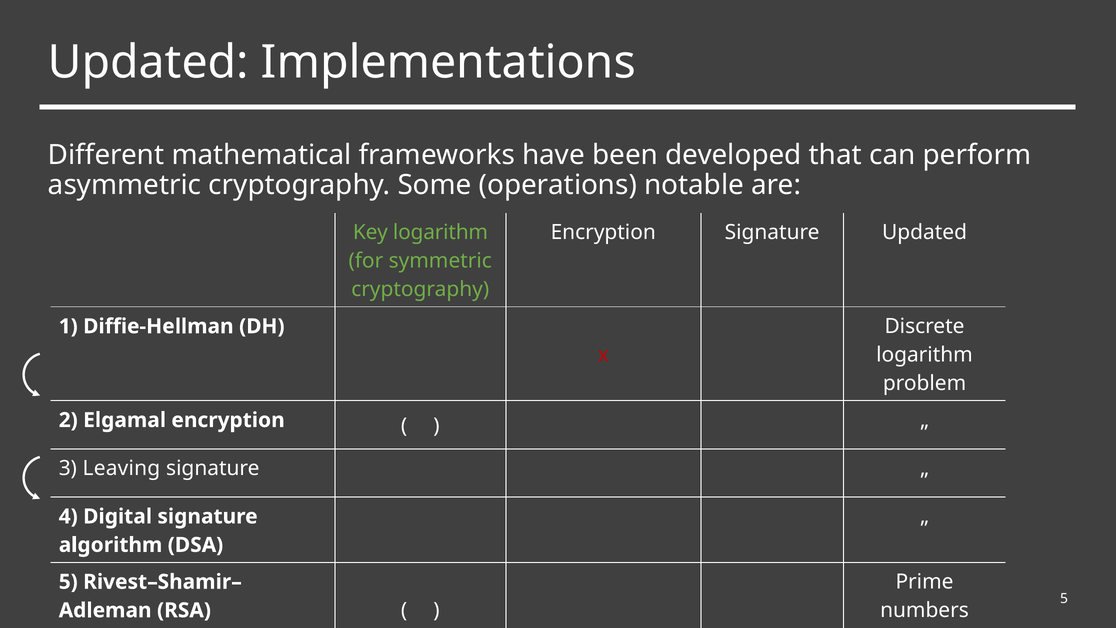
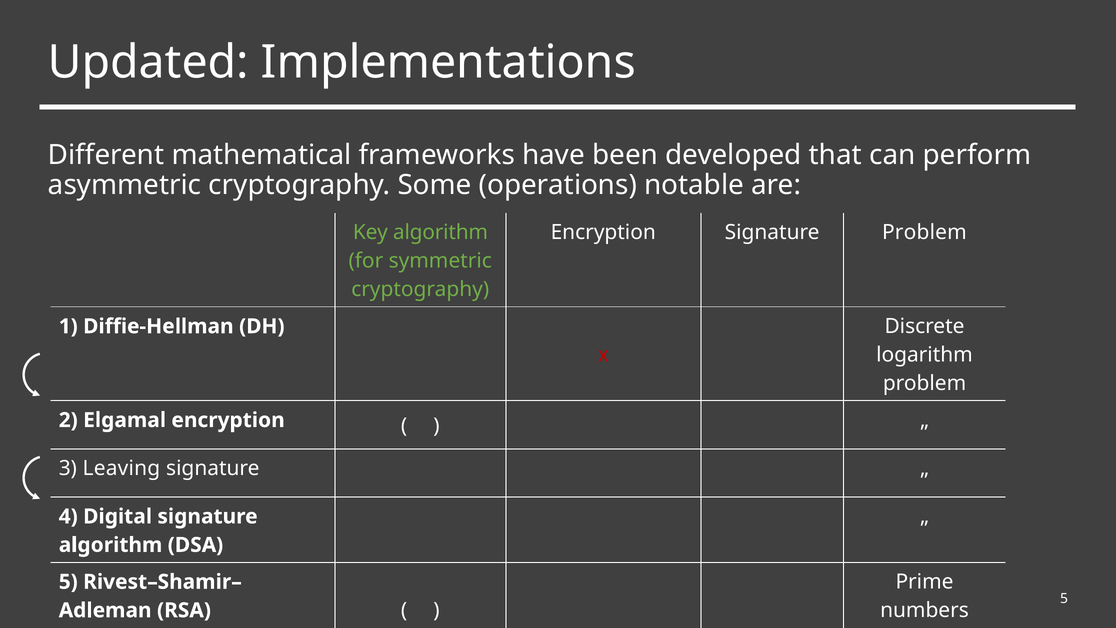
Key logarithm: logarithm -> algorithm
Signature Updated: Updated -> Problem
